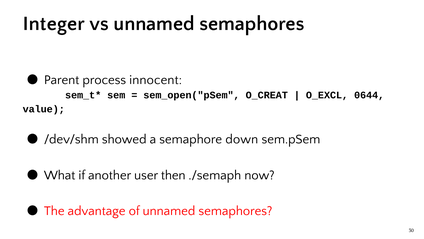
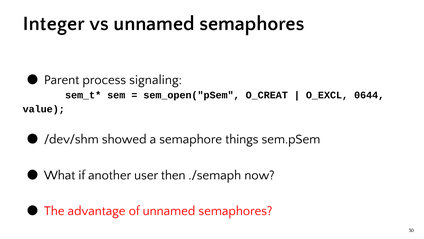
innocent: innocent -> signaling
down: down -> things
